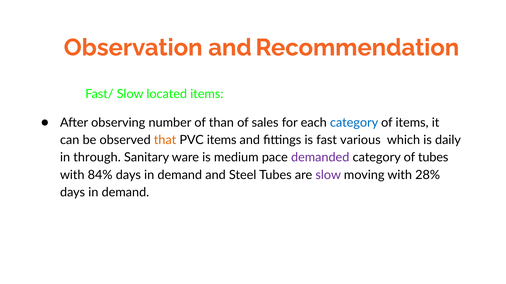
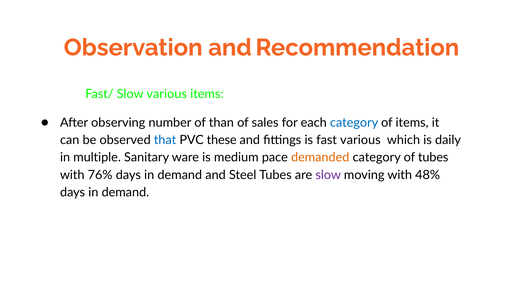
Slow located: located -> various
that colour: orange -> blue
PVC items: items -> these
through: through -> multiple
demanded colour: purple -> orange
84%: 84% -> 76%
28%: 28% -> 48%
